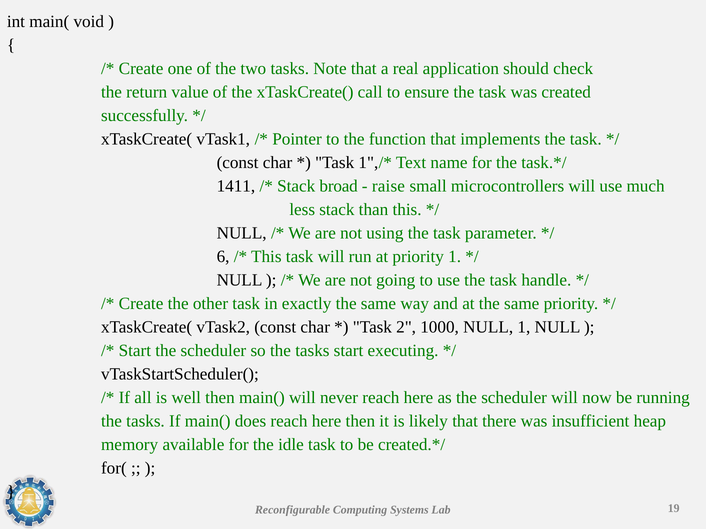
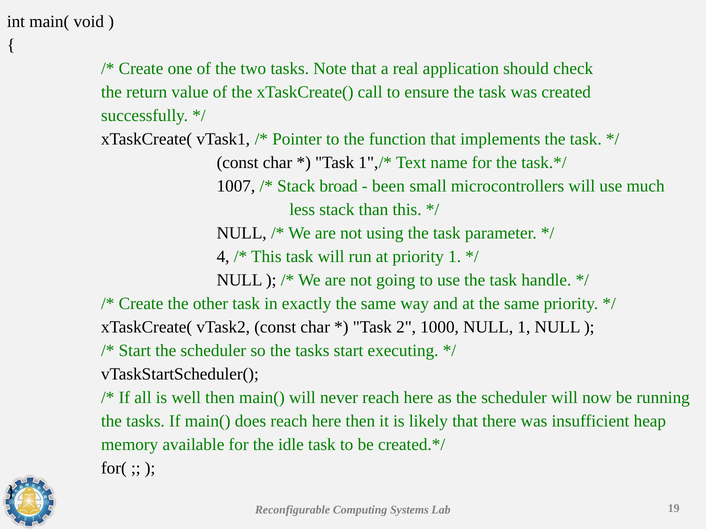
1411: 1411 -> 1007
raise: raise -> been
6: 6 -> 4
